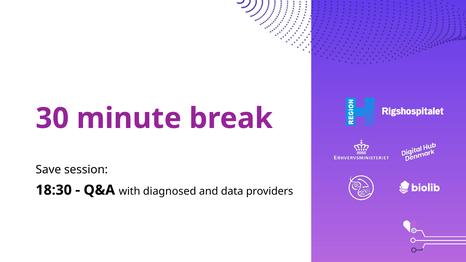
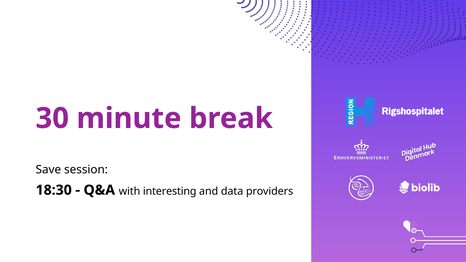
diagnosed: diagnosed -> interesting
